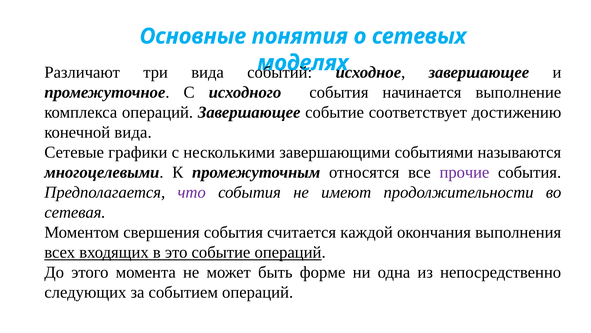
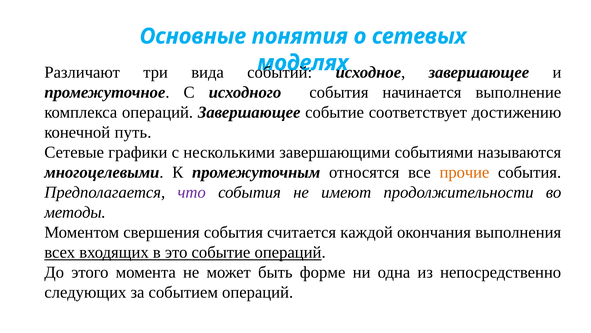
конечной вида: вида -> путь
прочие colour: purple -> orange
сетевая: сетевая -> методы
